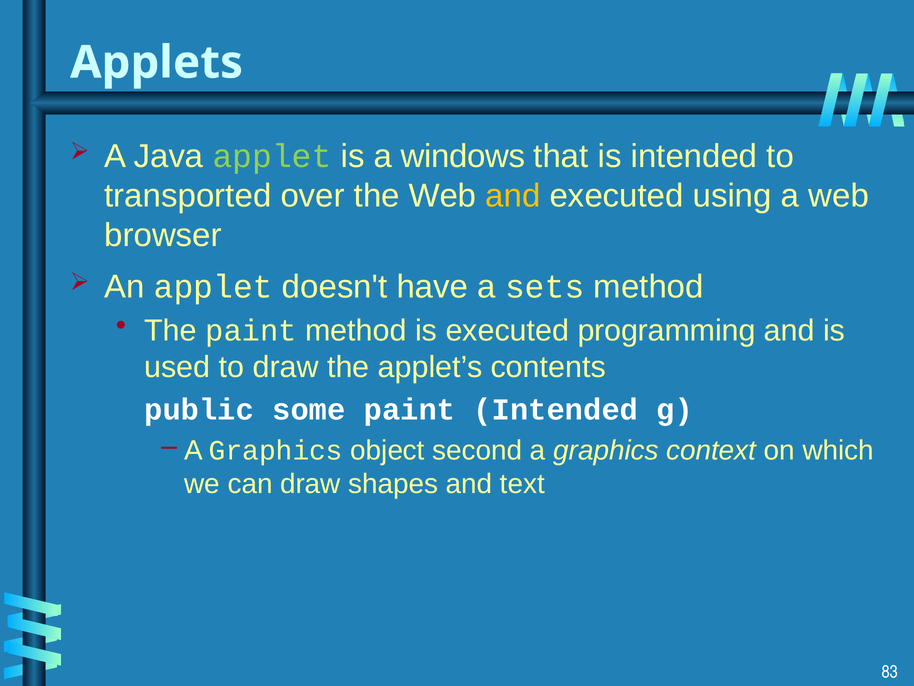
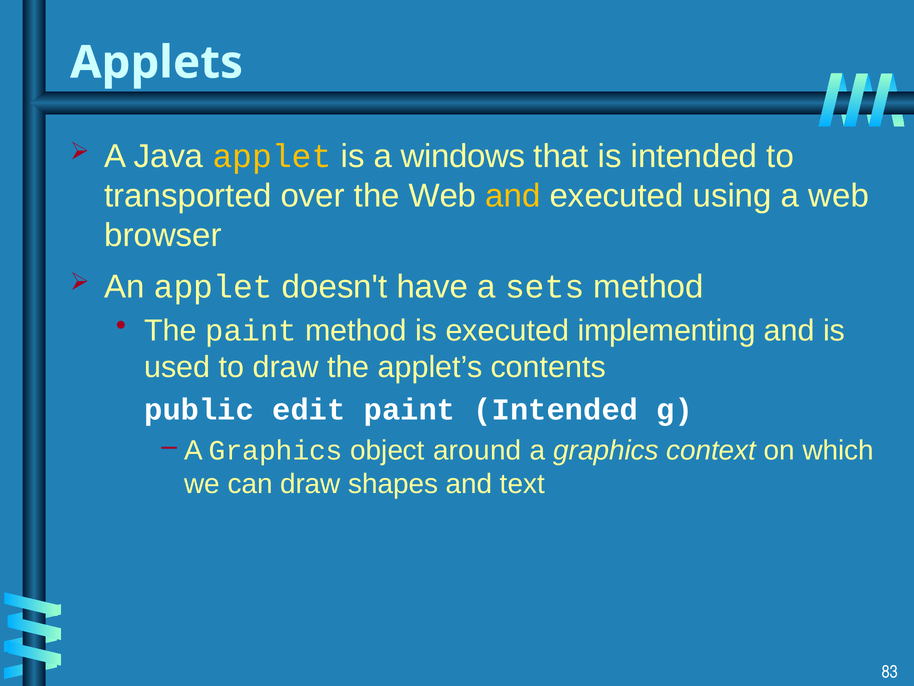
applet at (272, 156) colour: light green -> yellow
programming: programming -> implementing
some: some -> edit
second: second -> around
